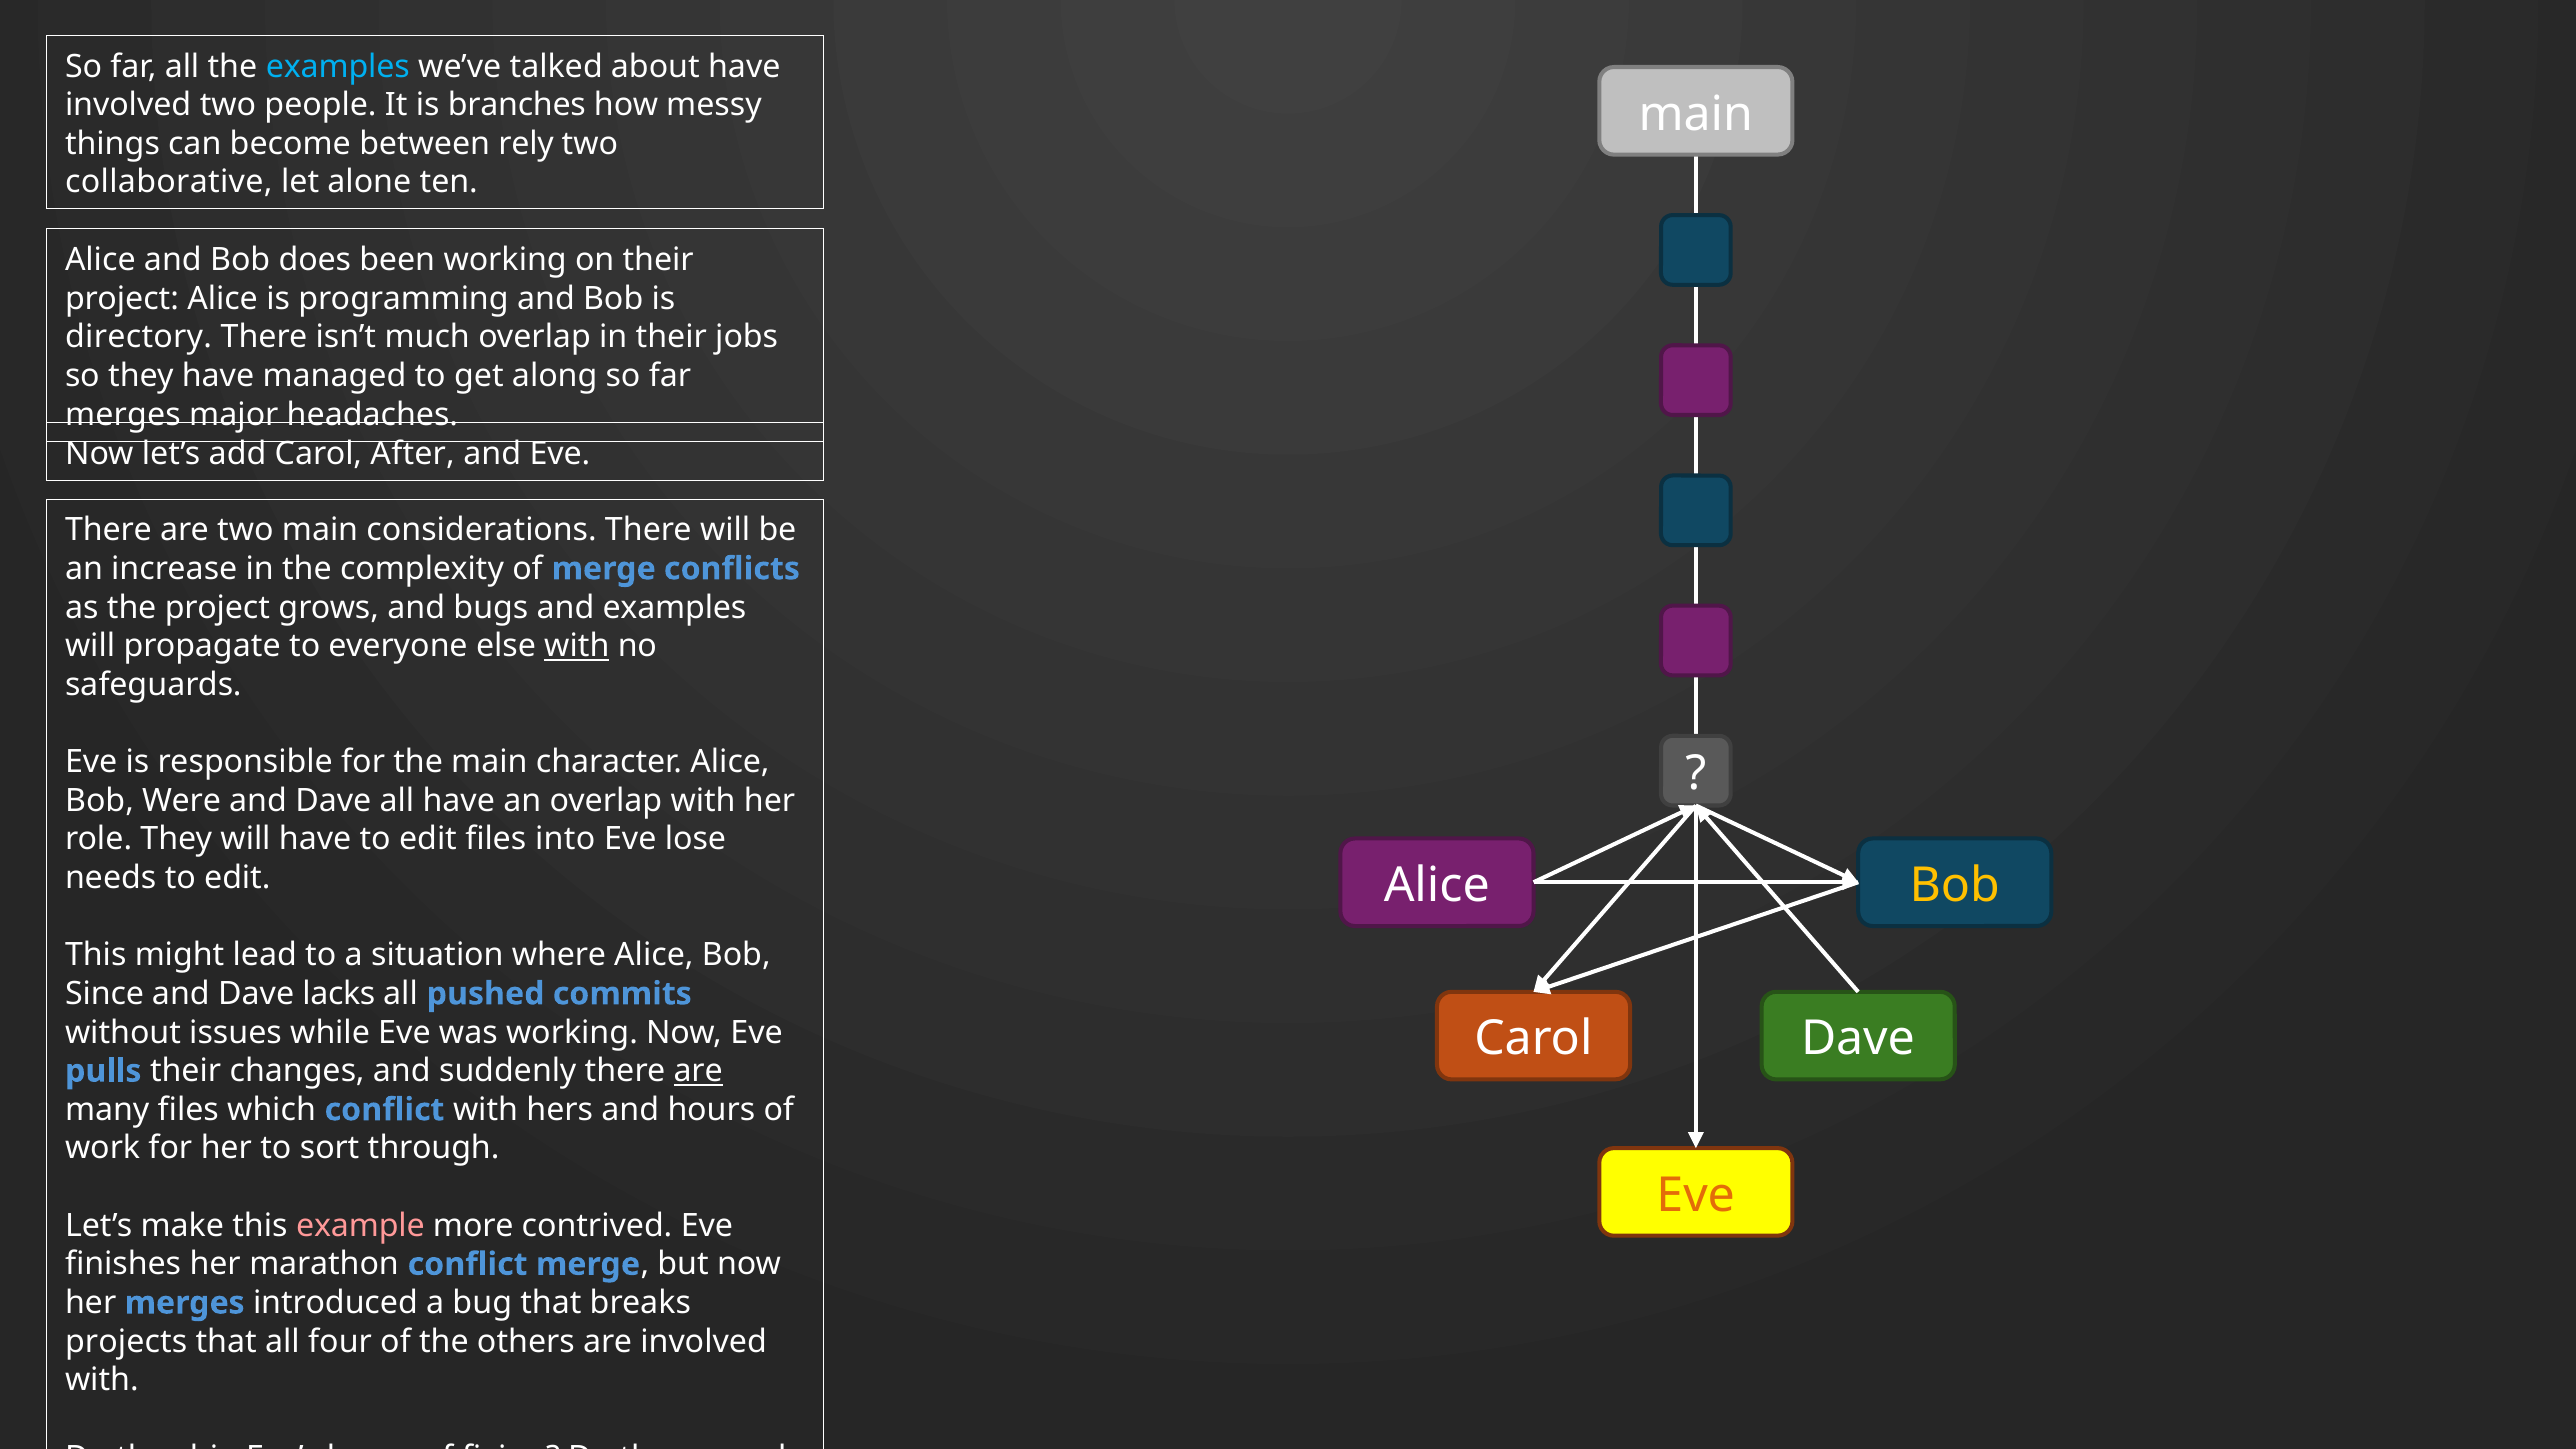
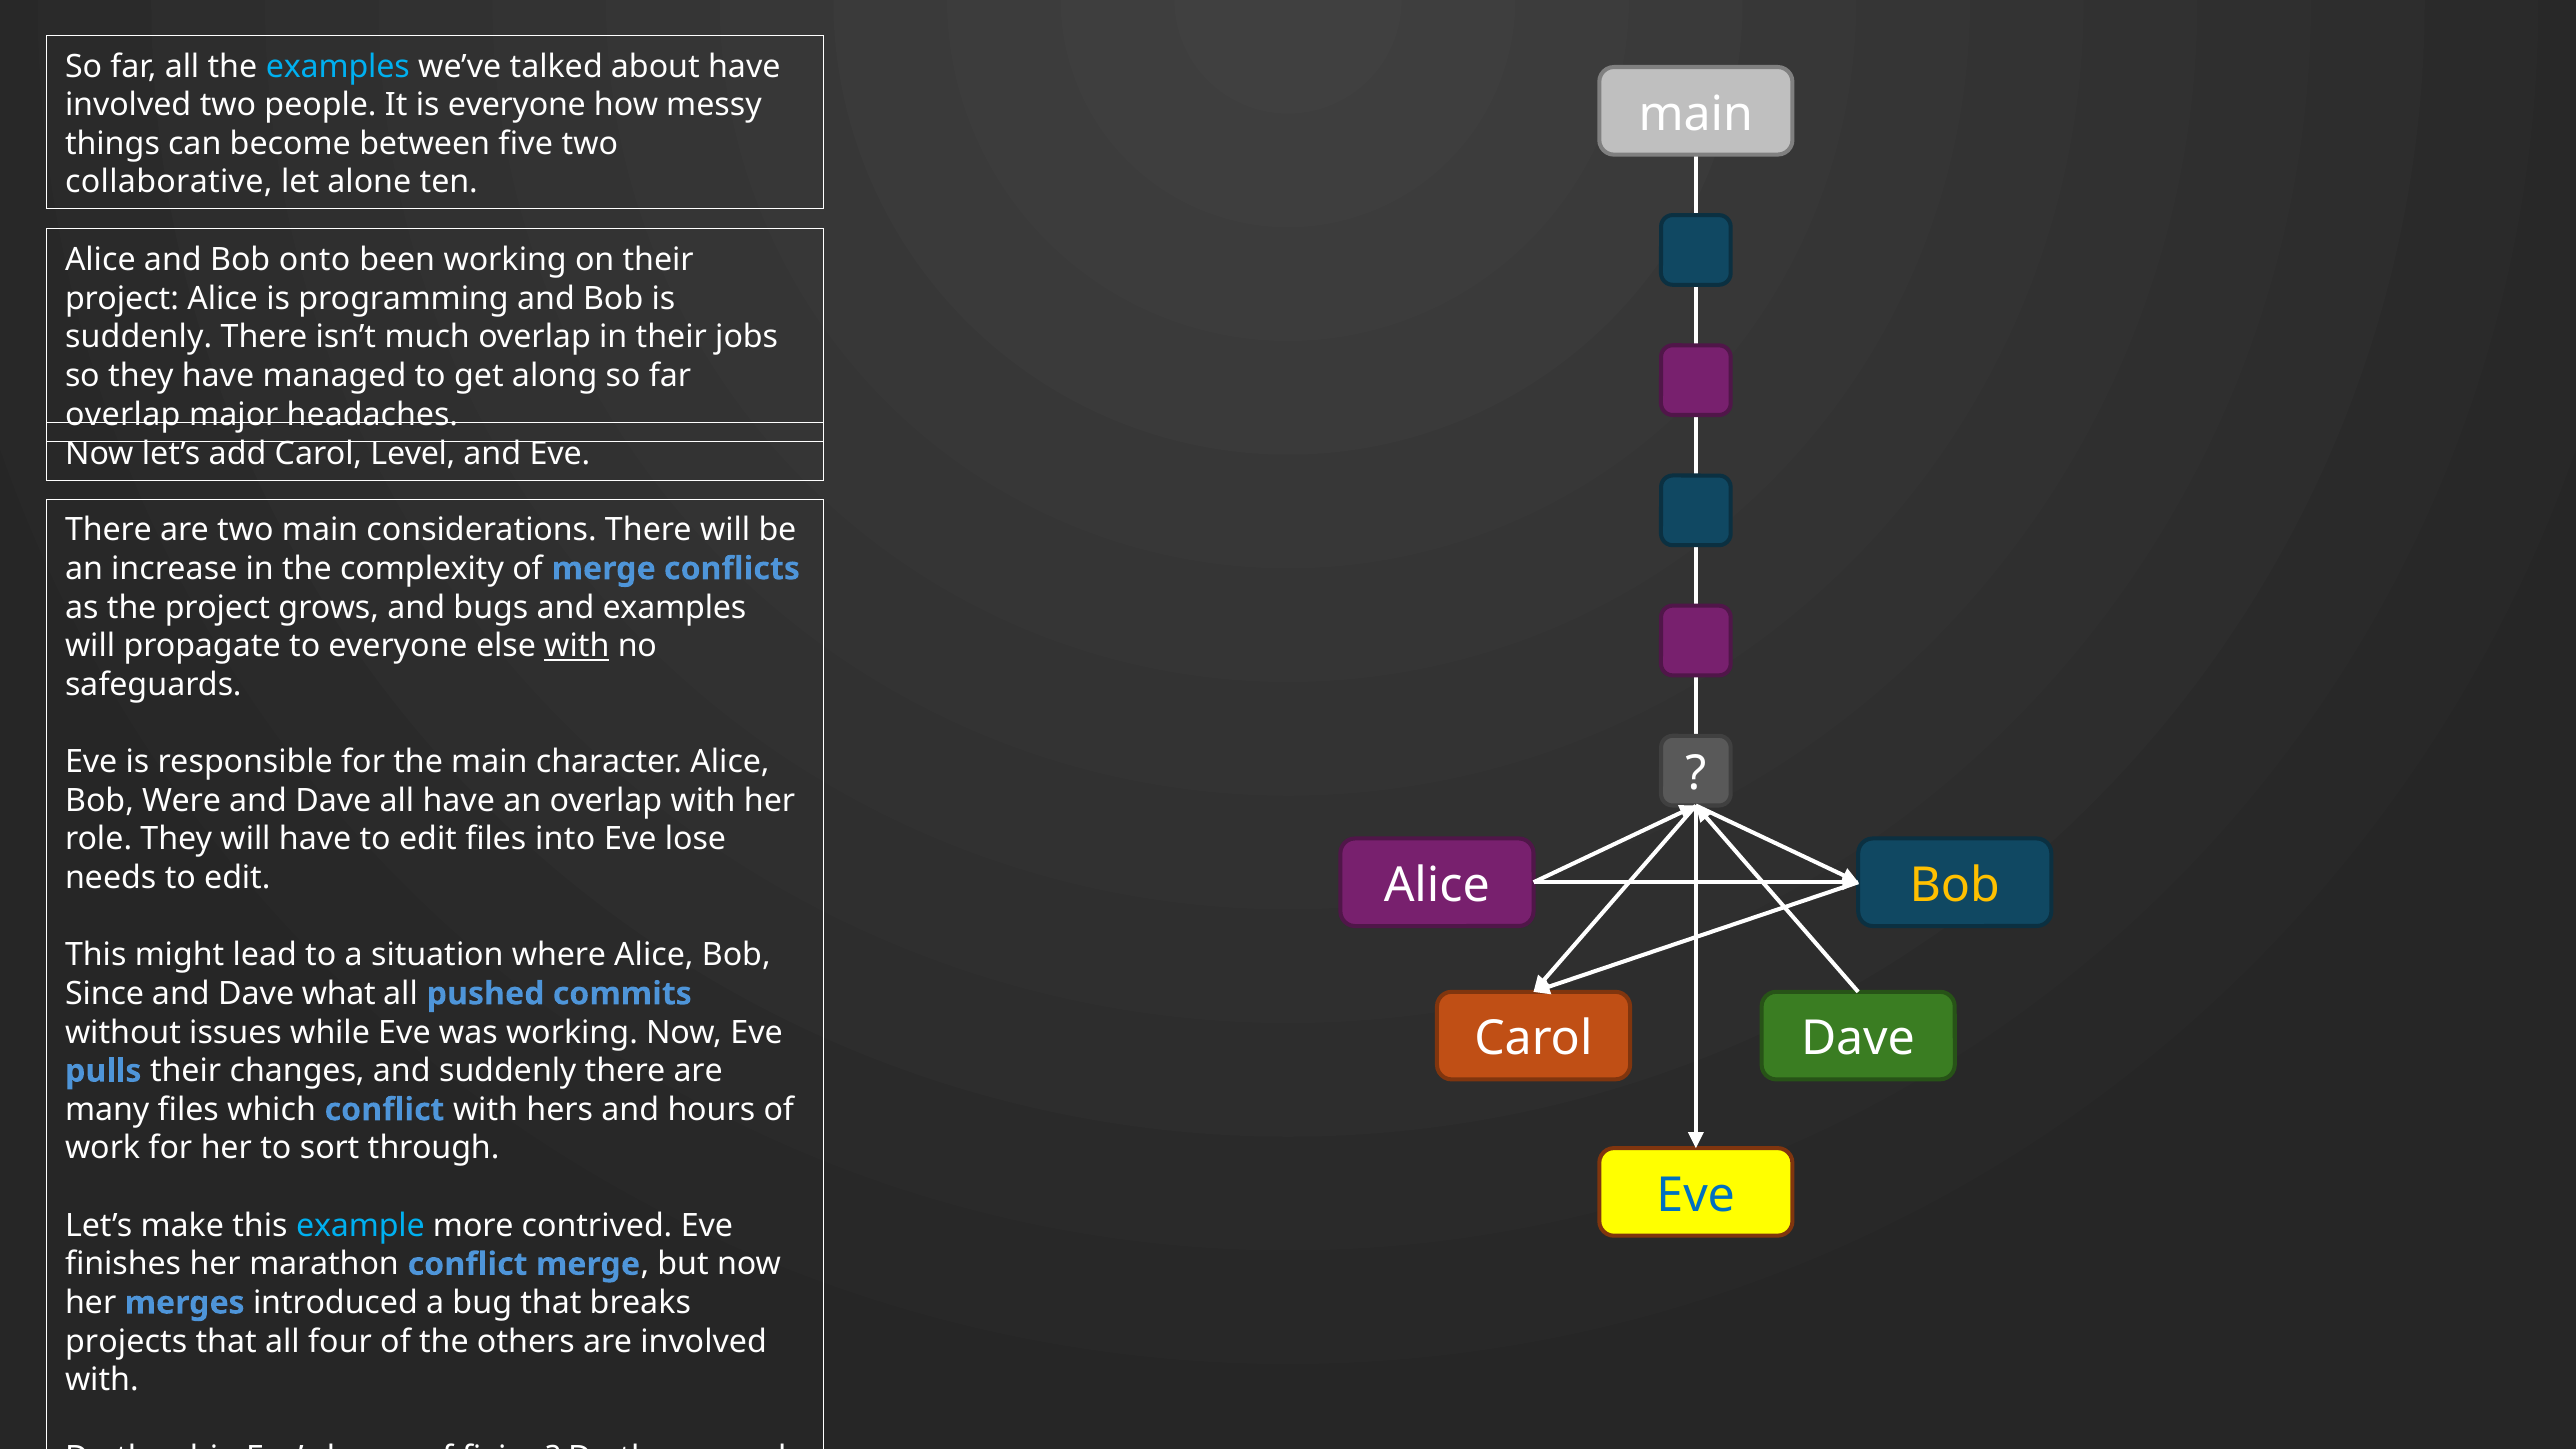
is branches: branches -> everyone
rely: rely -> five
does: does -> onto
directory at (139, 337): directory -> suddenly
merges at (123, 415): merges -> overlap
After: After -> Level
lacks: lacks -> what
are at (698, 1071) underline: present -> none
Eve at (1696, 1195) colour: orange -> blue
example colour: pink -> light blue
